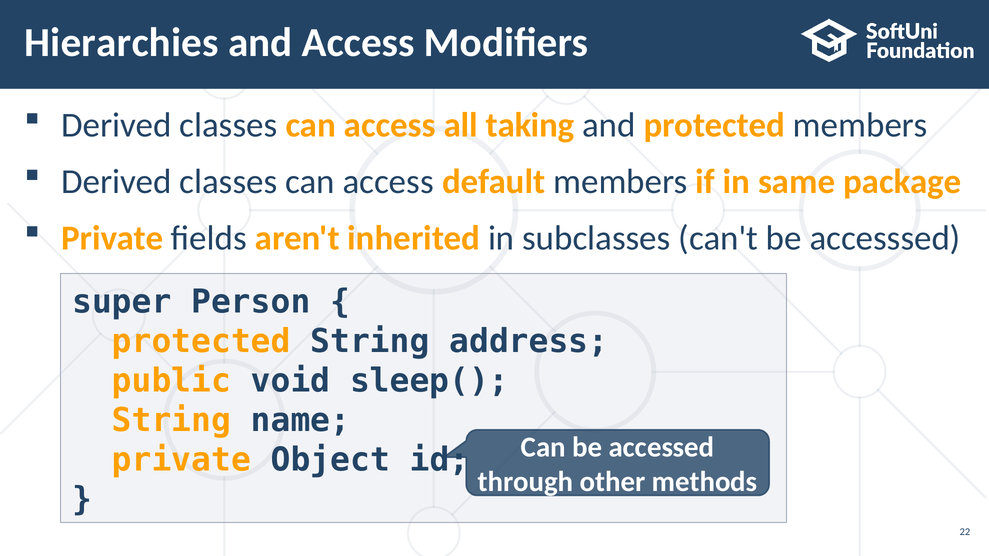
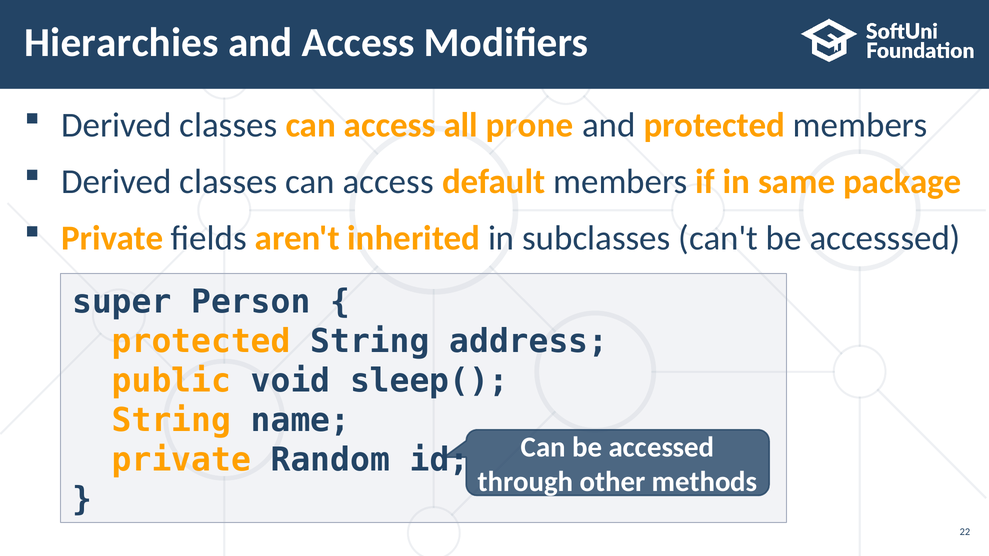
taking: taking -> prone
Object: Object -> Random
